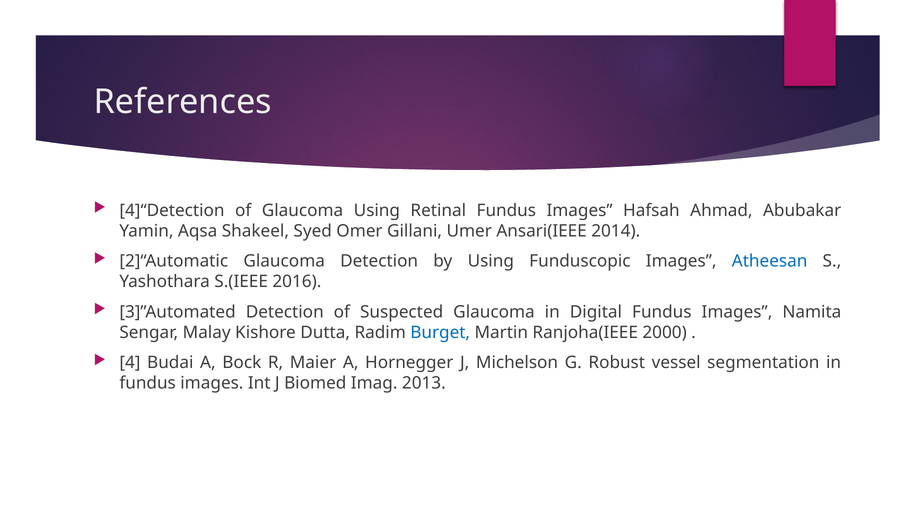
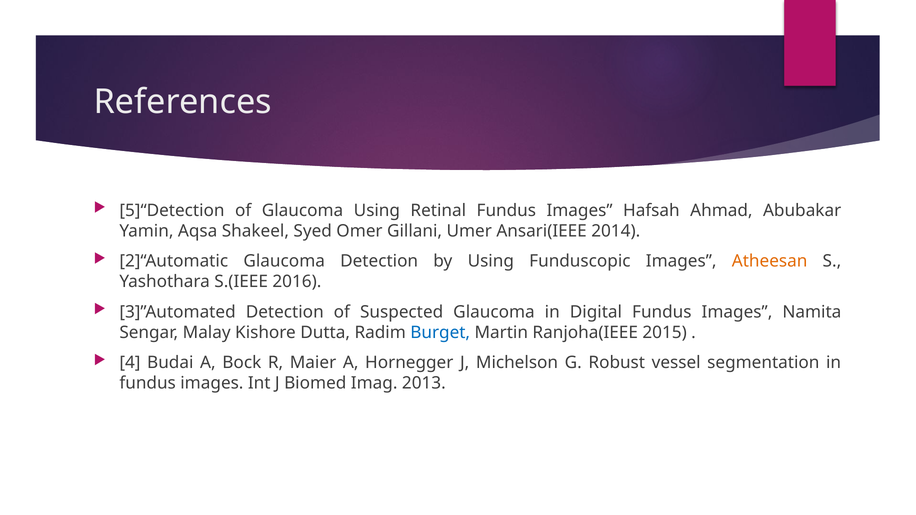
4]“Detection: 4]“Detection -> 5]“Detection
Atheesan colour: blue -> orange
2000: 2000 -> 2015
